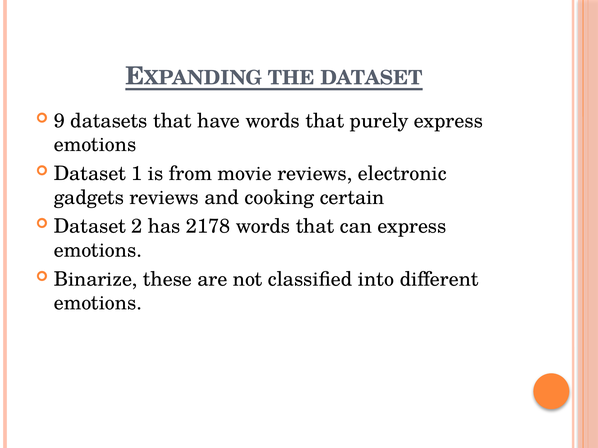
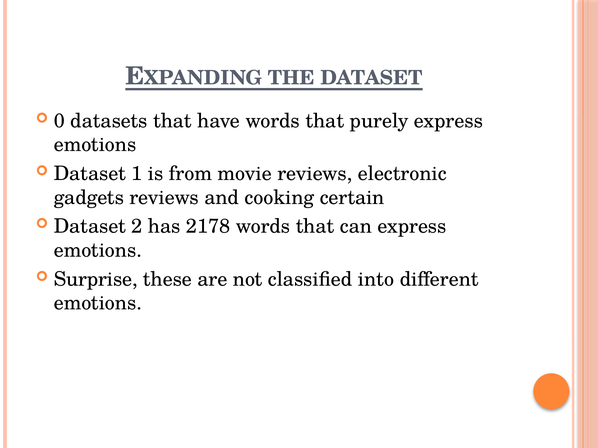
9: 9 -> 0
Binarize: Binarize -> Surprise
